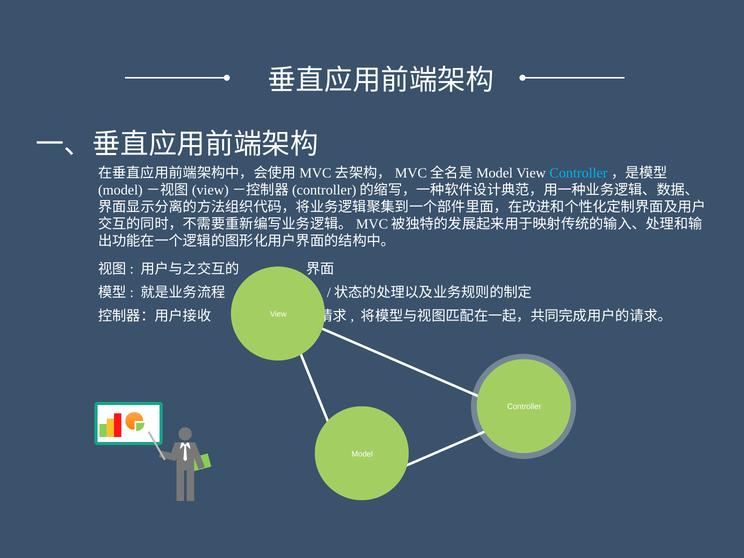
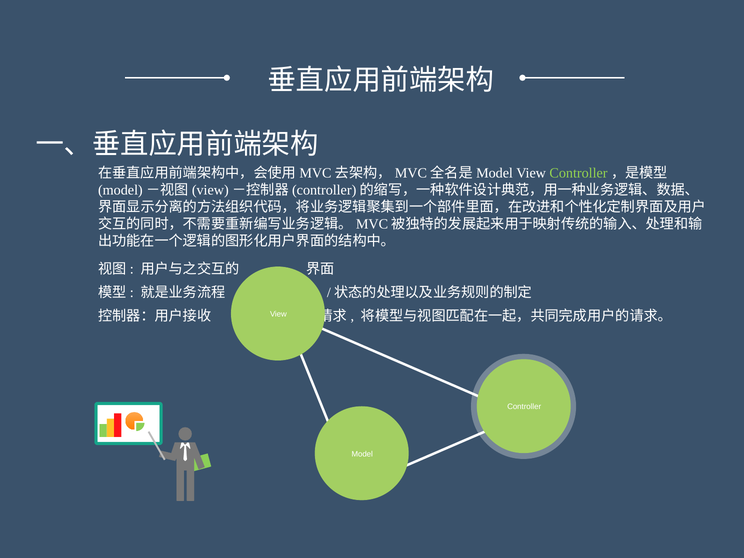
Controller at (579, 173) colour: light blue -> light green
